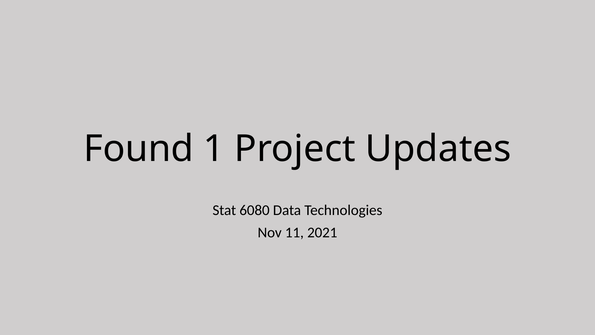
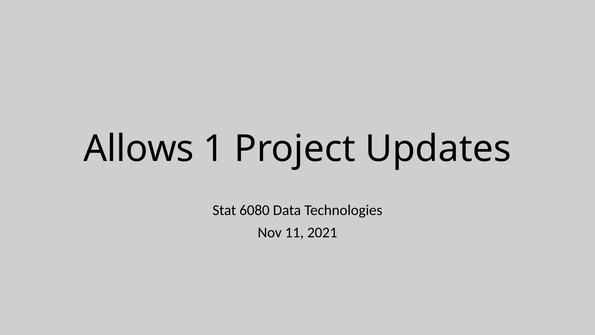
Found: Found -> Allows
